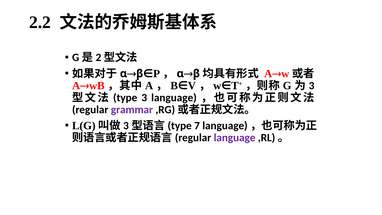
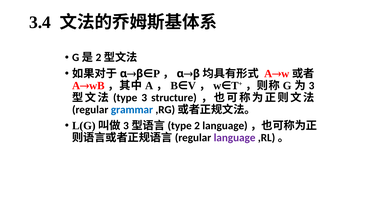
2.2: 2.2 -> 3.4
3 language: language -> structure
grammar colour: purple -> blue
7: 7 -> 2
